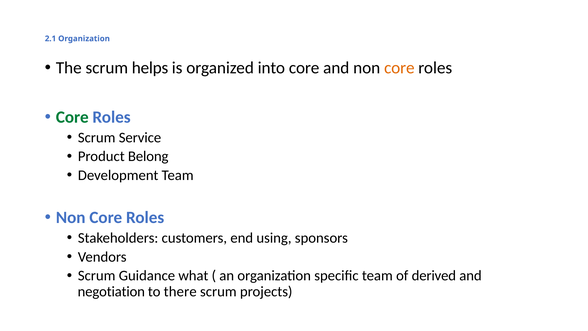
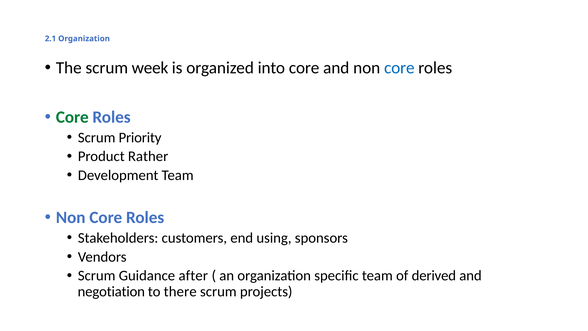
helps: helps -> week
core at (399, 68) colour: orange -> blue
Service: Service -> Priority
Belong: Belong -> Rather
what: what -> after
